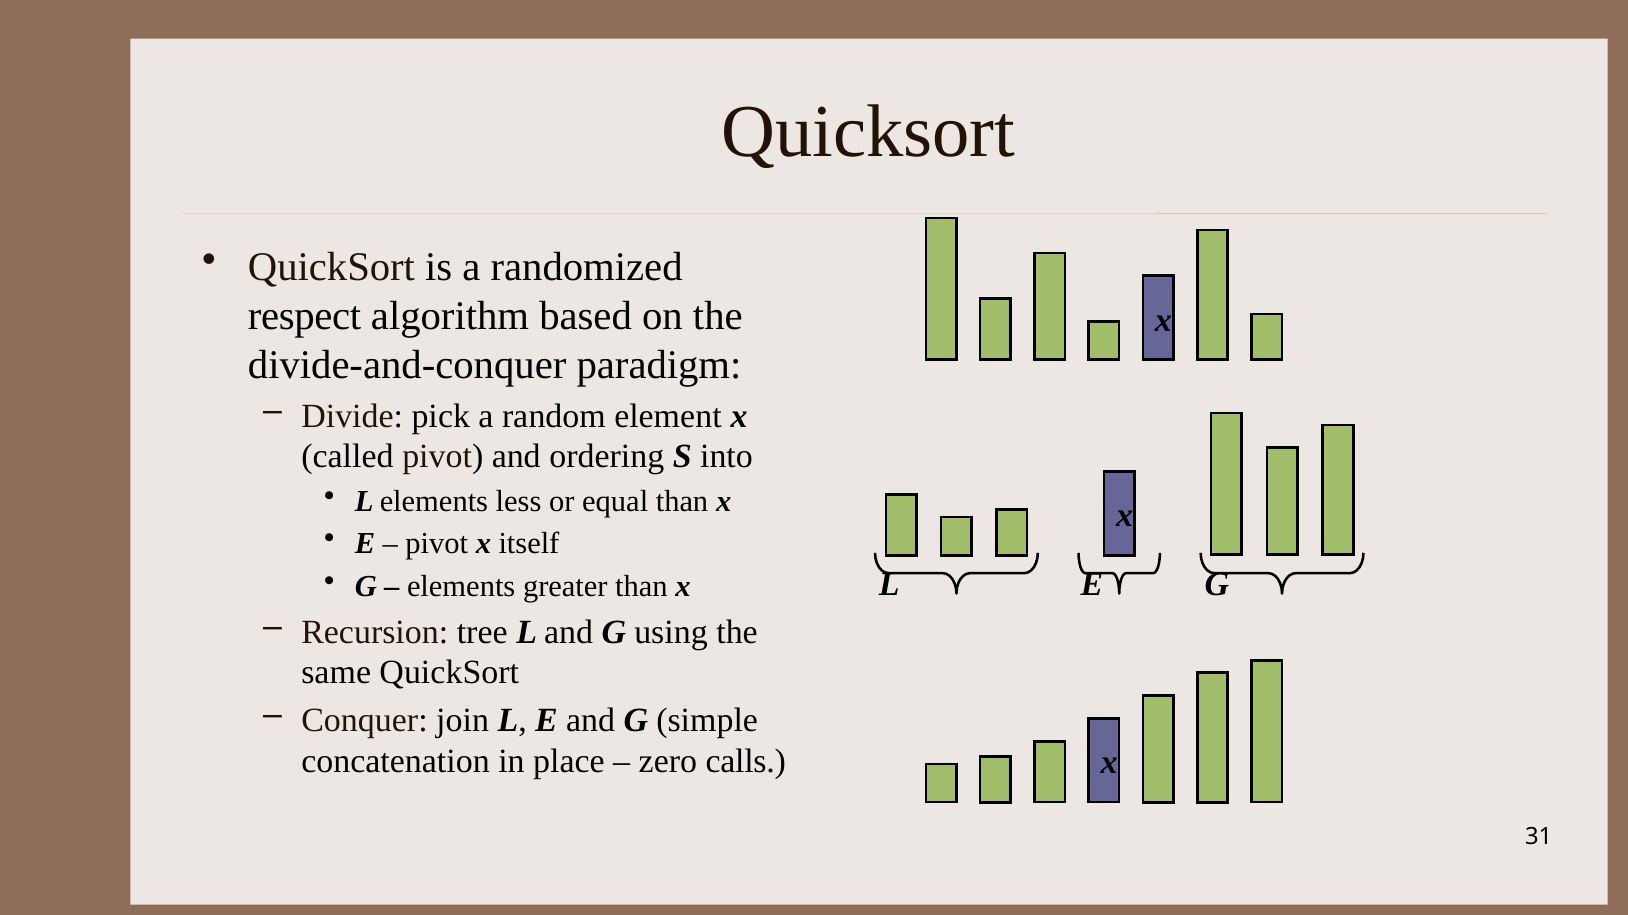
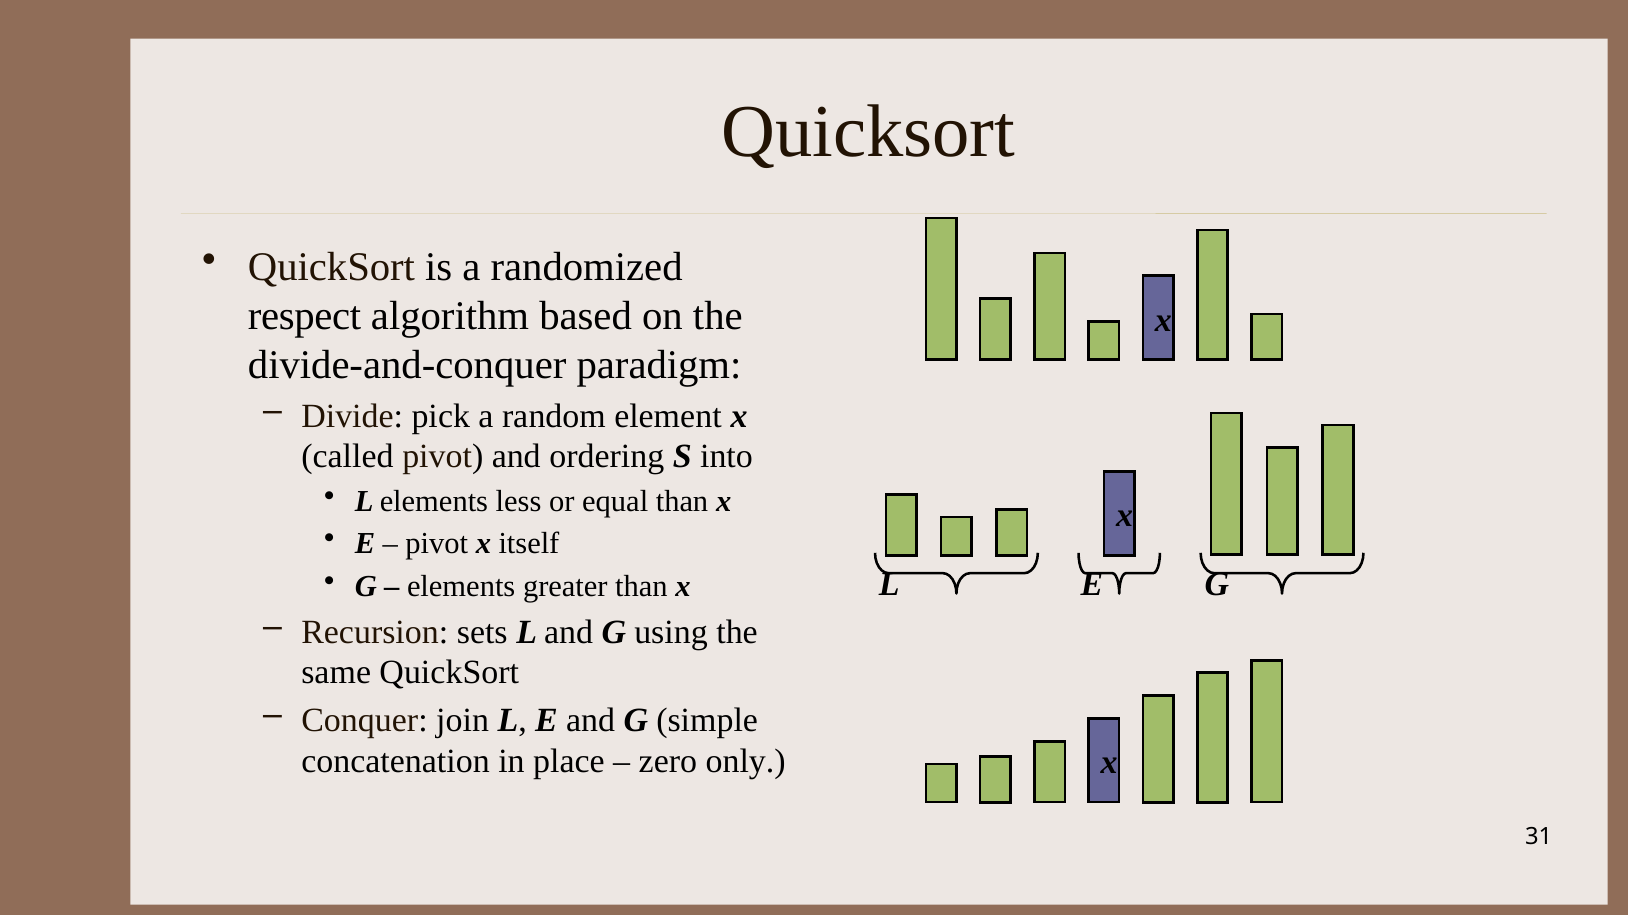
tree: tree -> sets
calls: calls -> only
